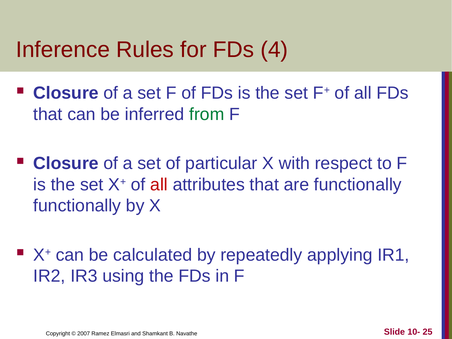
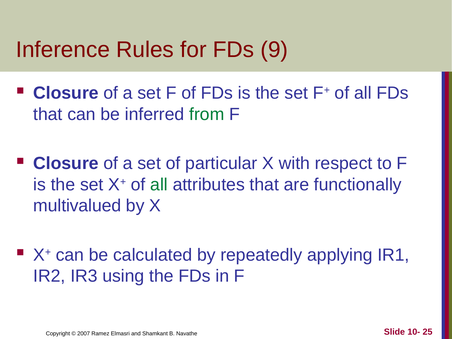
4: 4 -> 9
all at (159, 185) colour: red -> green
functionally at (77, 206): functionally -> multivalued
